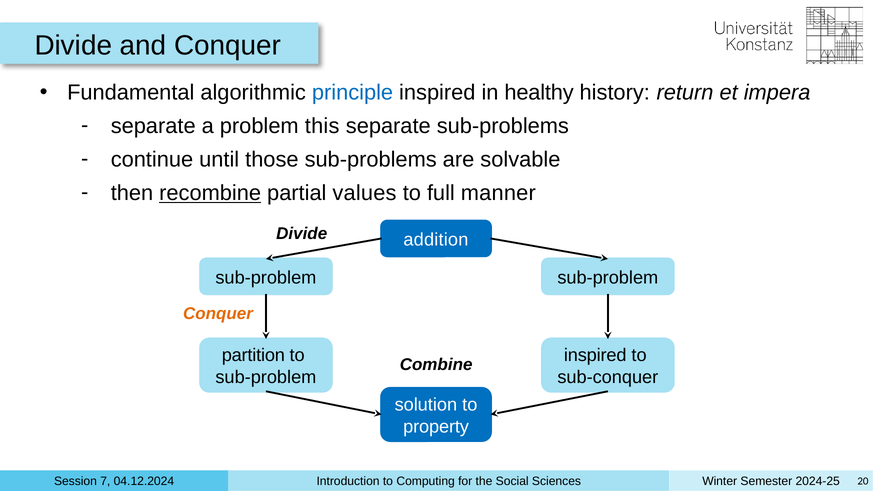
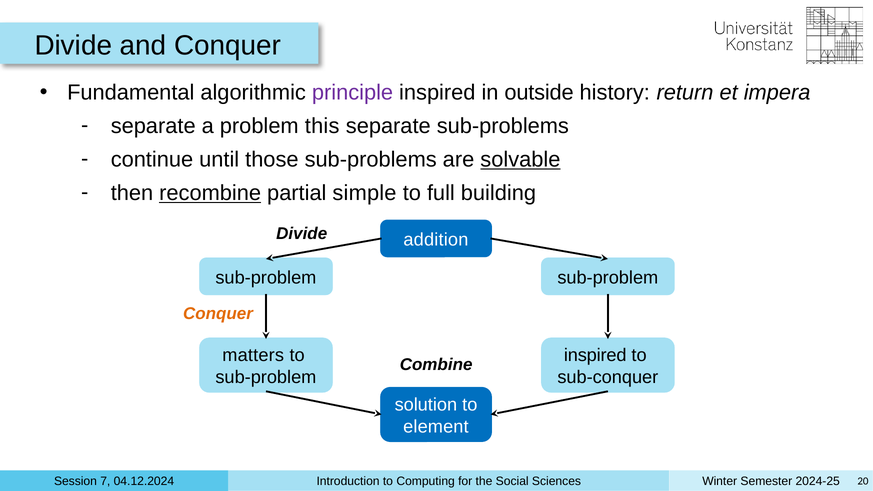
principle colour: blue -> purple
healthy: healthy -> outside
solvable underline: none -> present
values: values -> simple
manner: manner -> building
partition: partition -> matters
property: property -> element
